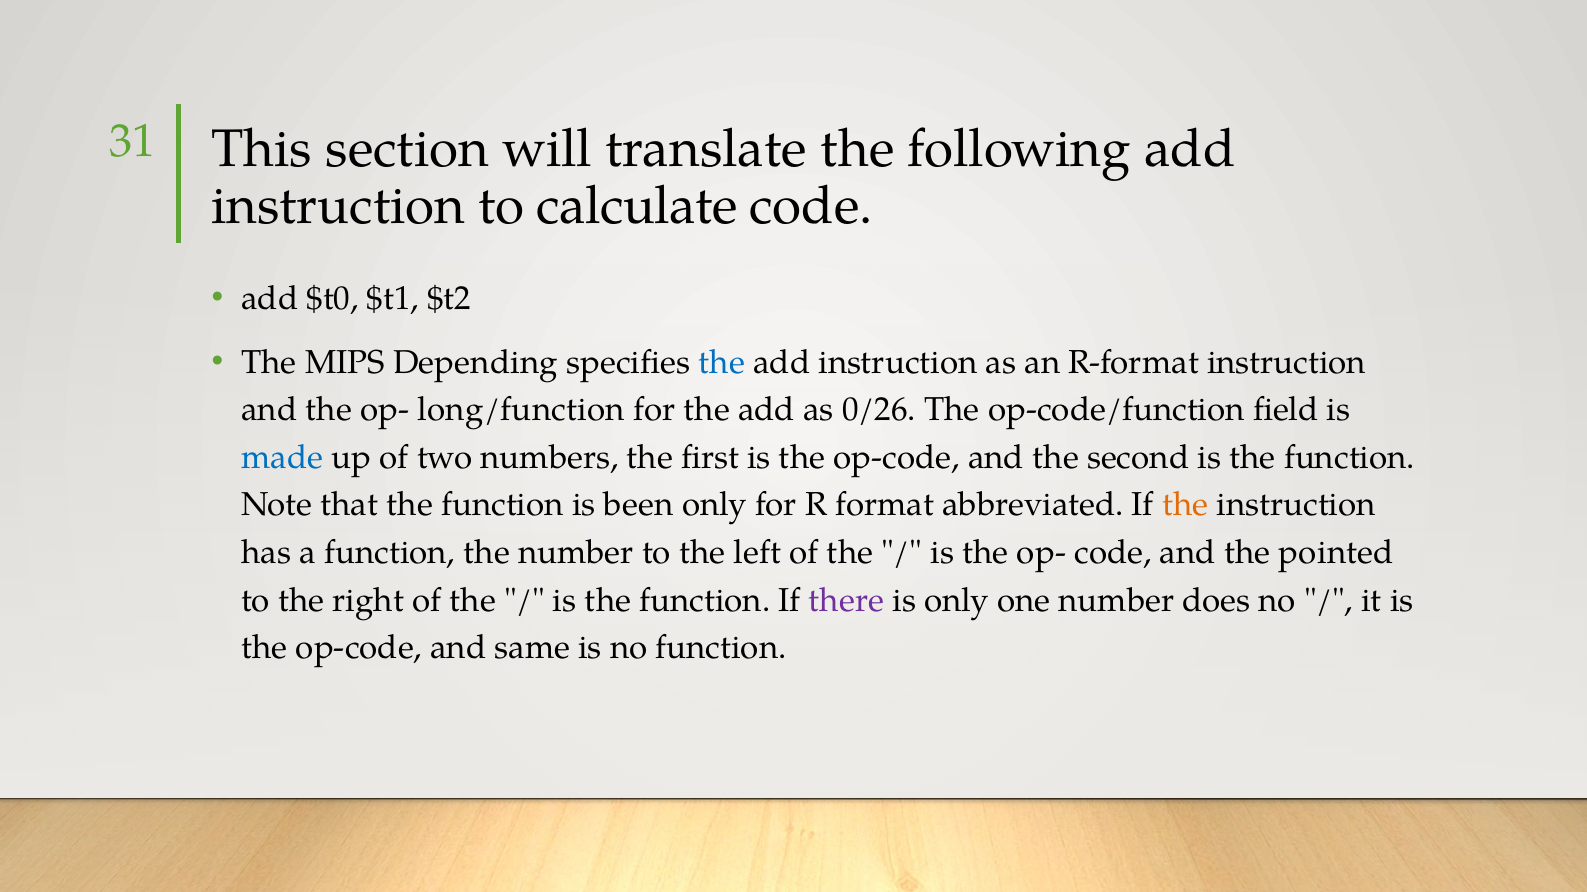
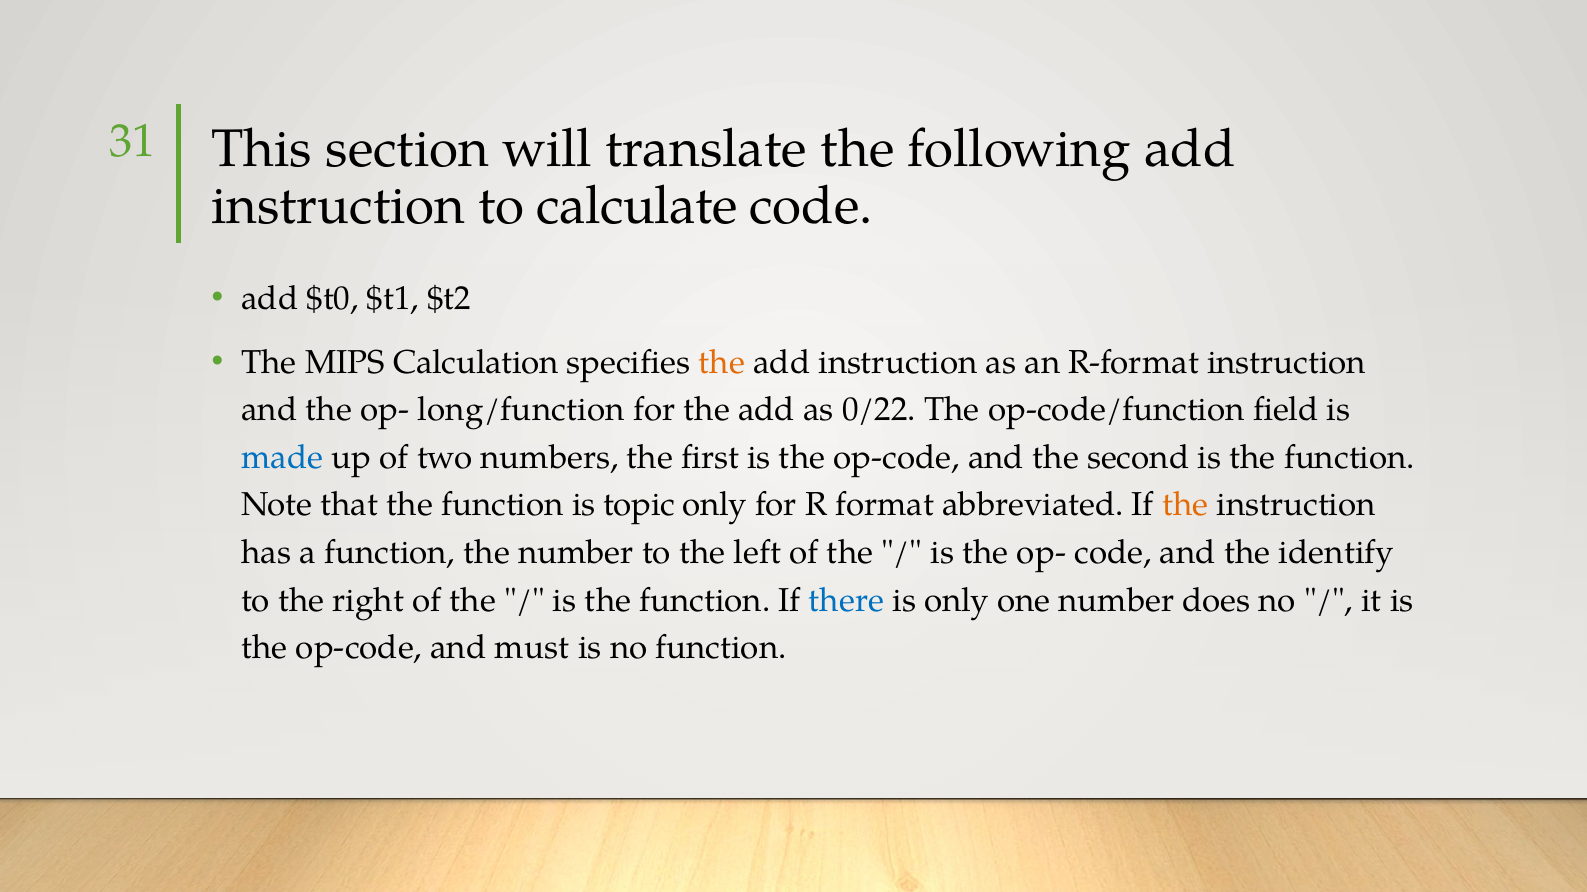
Depending: Depending -> Calculation
the at (722, 363) colour: blue -> orange
0/26: 0/26 -> 0/22
been: been -> topic
pointed: pointed -> identify
there colour: purple -> blue
same: same -> must
